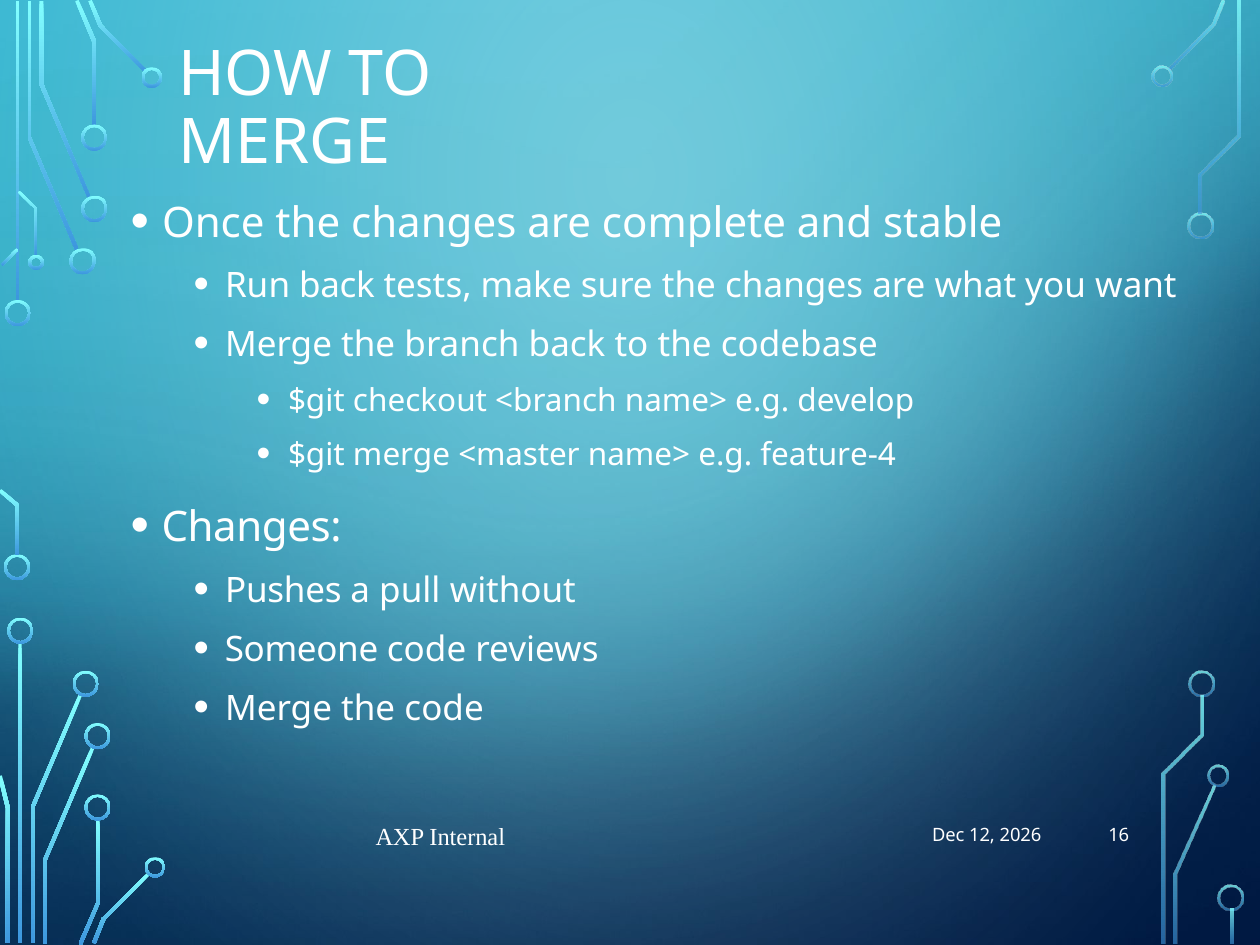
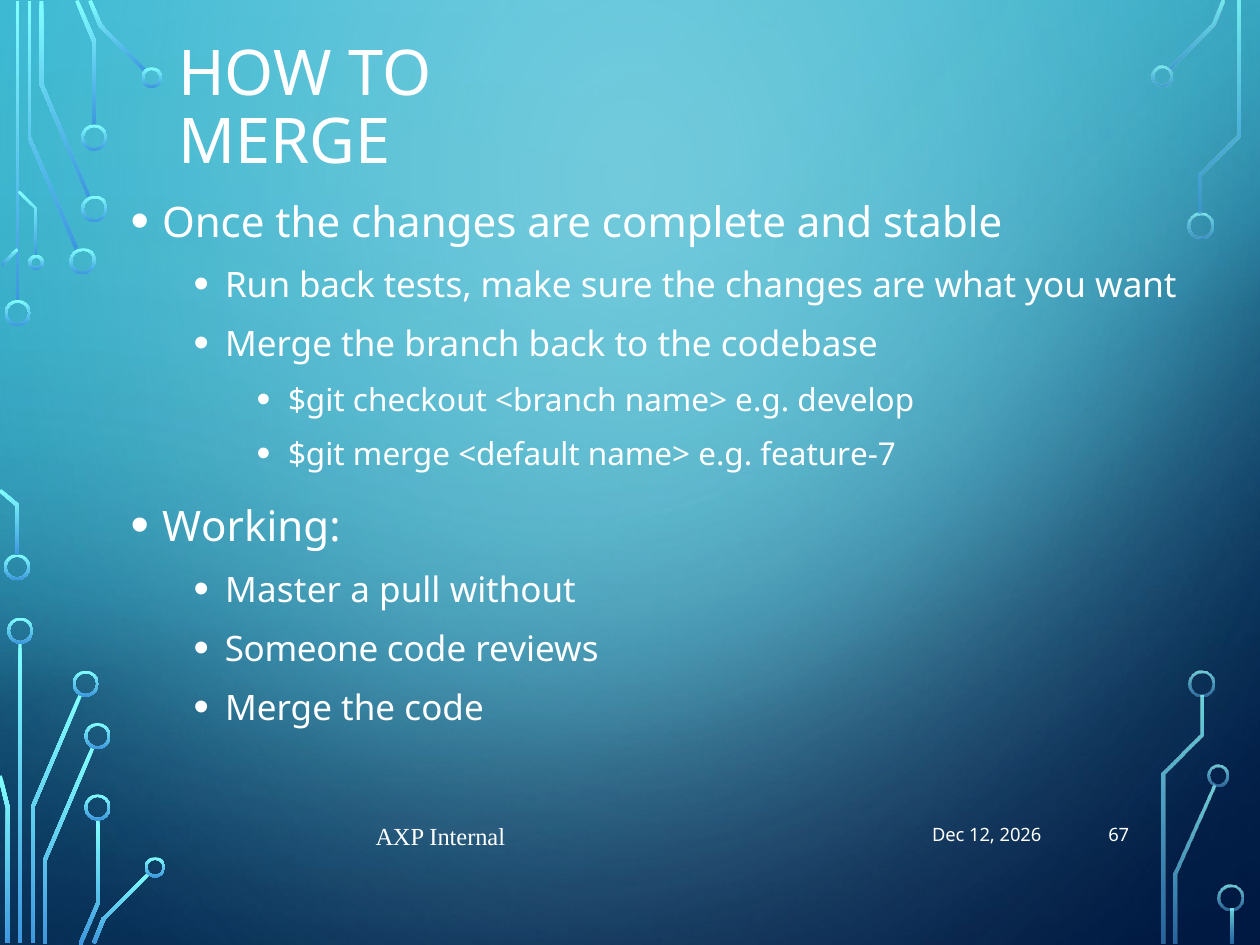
<master: <master -> <default
feature-4: feature-4 -> feature-7
Changes at (252, 528): Changes -> Working
Pushes: Pushes -> Master
16: 16 -> 67
